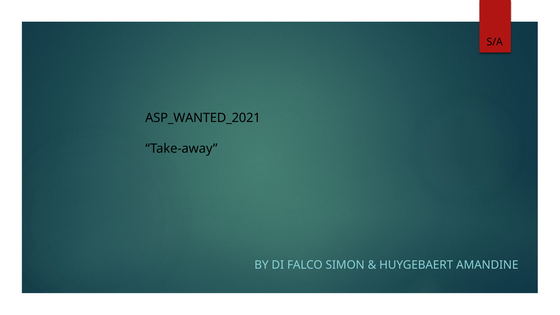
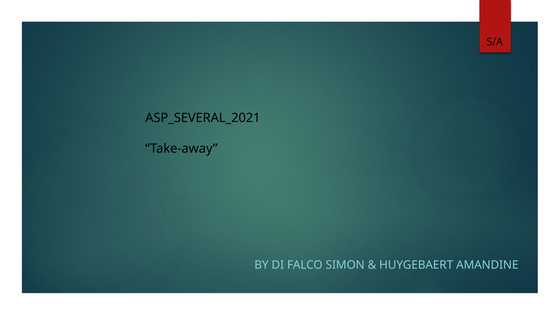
ASP_WANTED_2021: ASP_WANTED_2021 -> ASP_SEVERAL_2021
